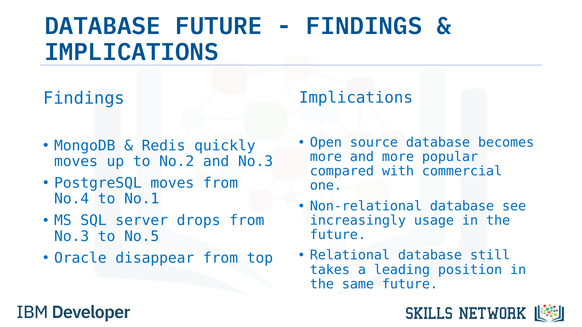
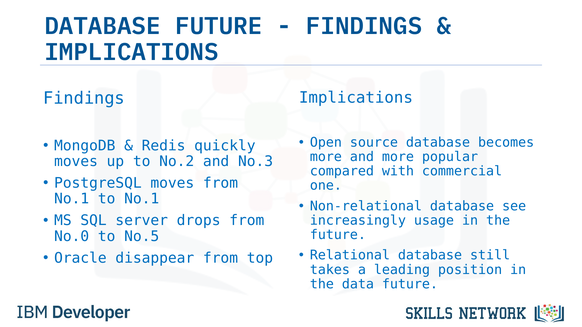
No.4 at (72, 199): No.4 -> No.1
No.3 at (72, 236): No.3 -> No.0
same: same -> data
